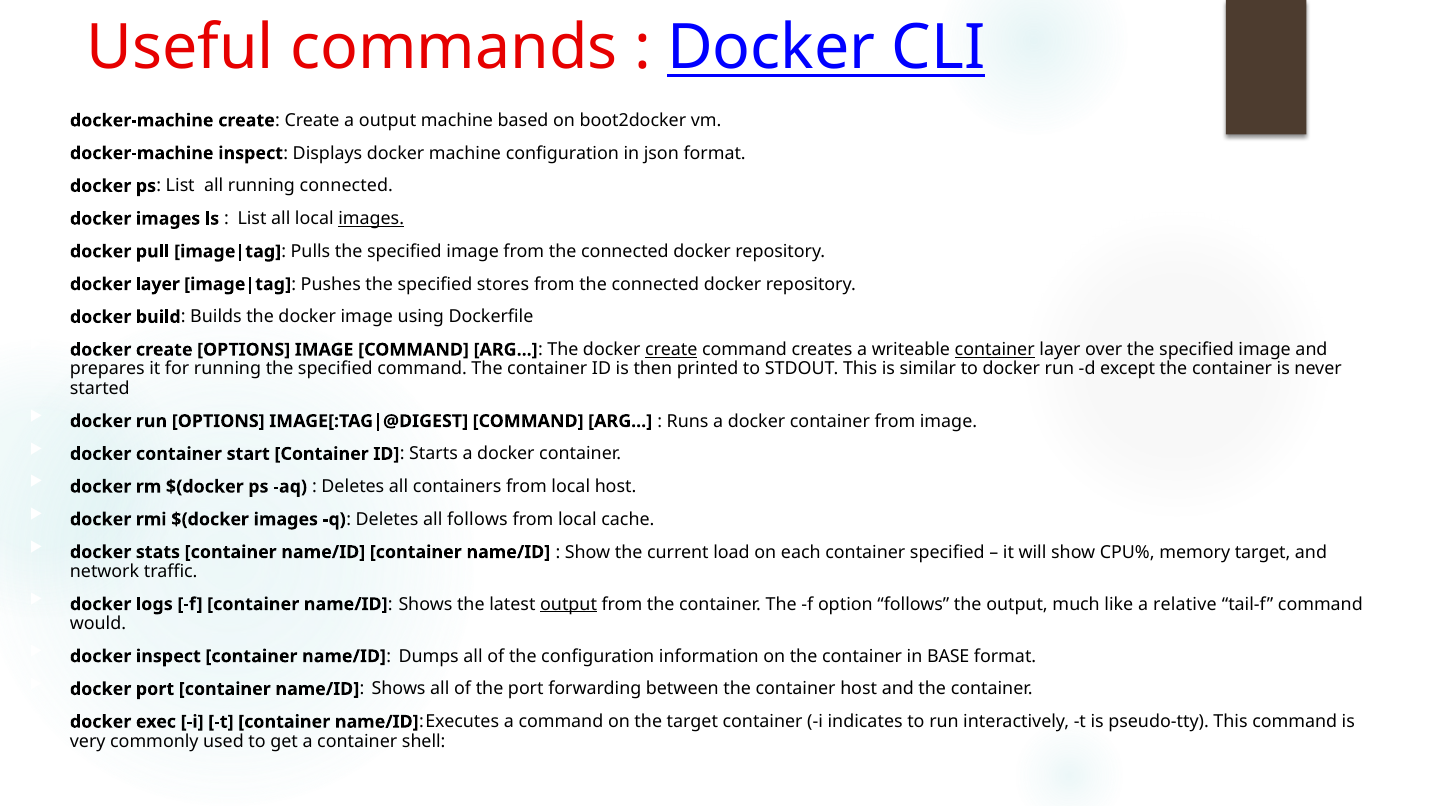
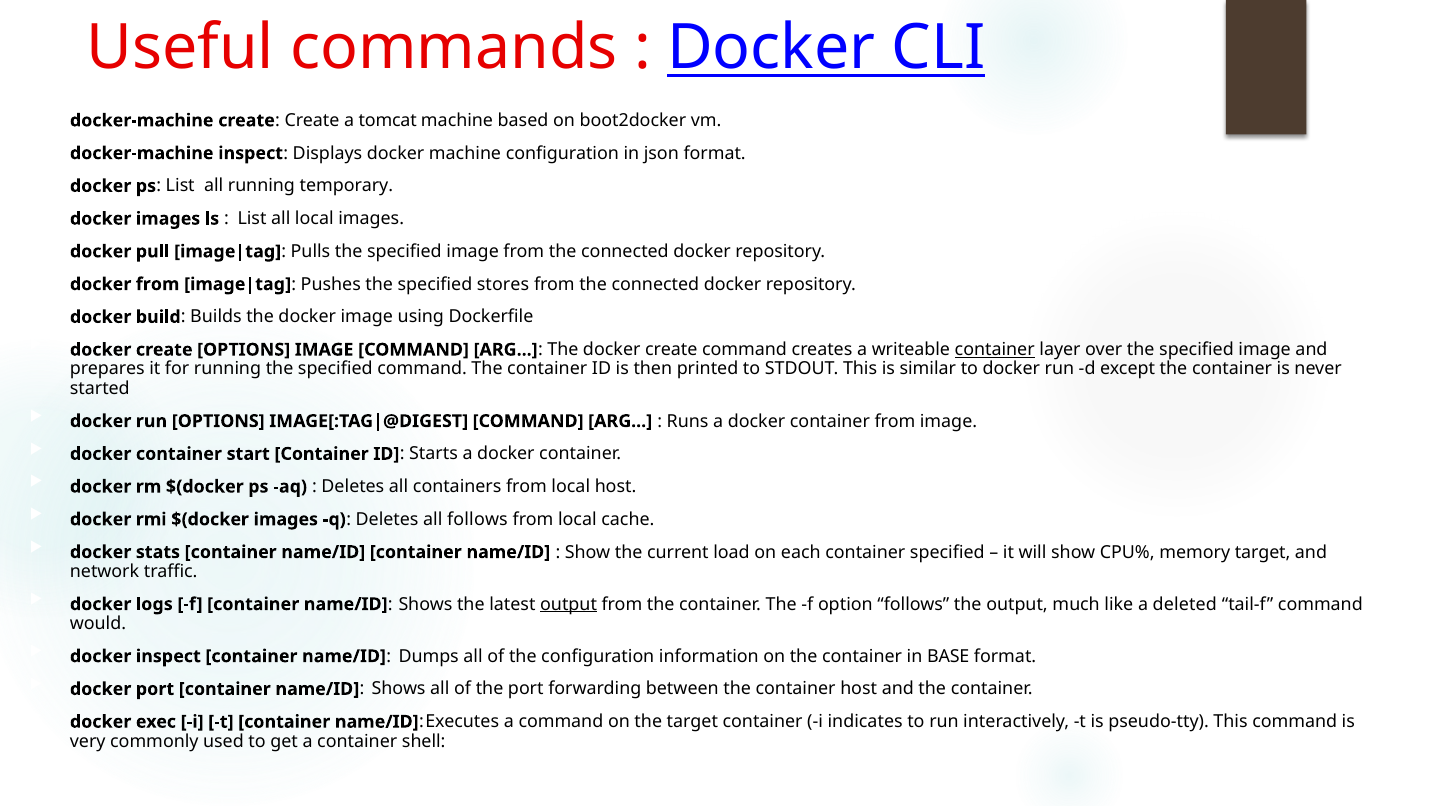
a output: output -> tomcat
running connected: connected -> temporary
images at (371, 219) underline: present -> none
docker layer: layer -> from
create at (671, 349) underline: present -> none
relative: relative -> deleted
